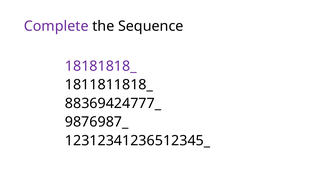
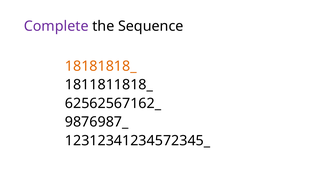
18181818_ colour: purple -> orange
88369424777_: 88369424777_ -> 62562567162_
12312341236512345_: 12312341236512345_ -> 12312341234572345_
